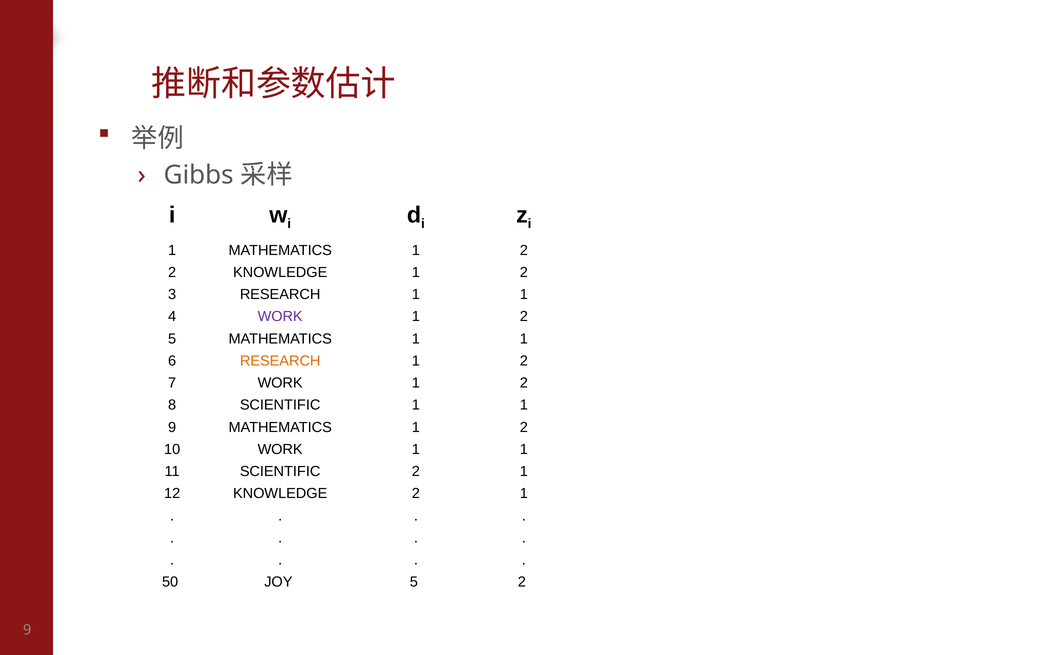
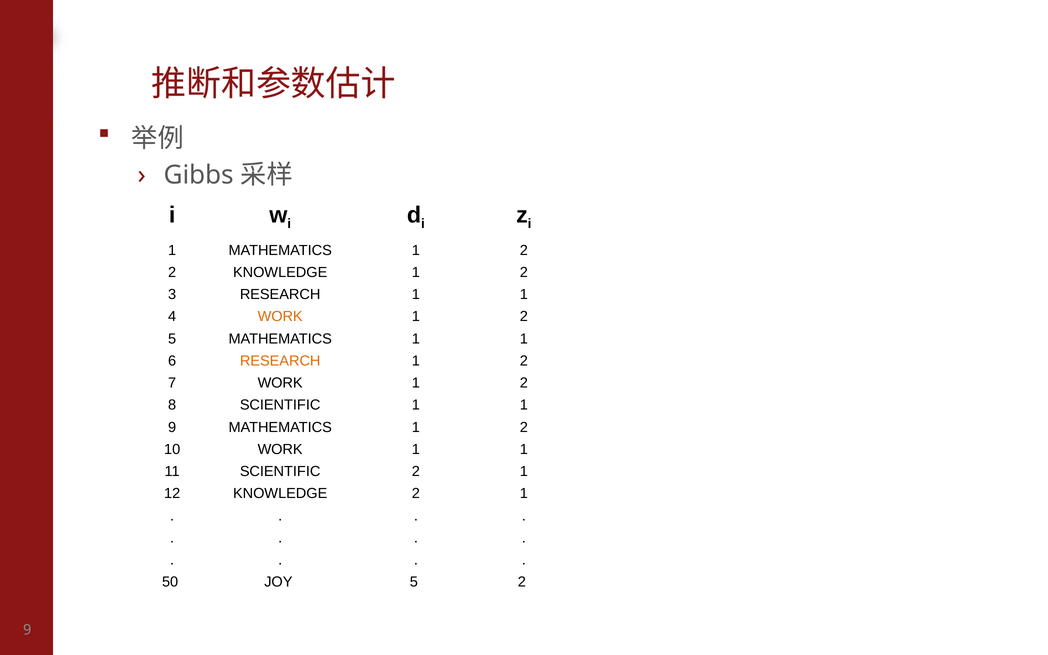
WORK at (280, 317) colour: purple -> orange
